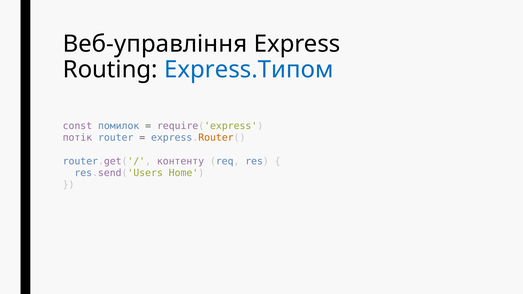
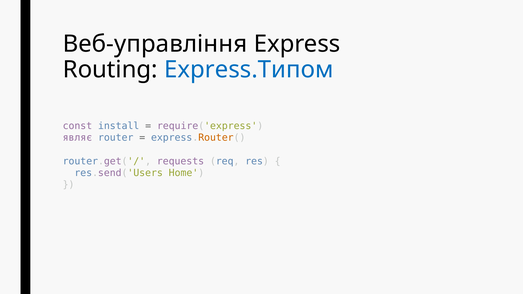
помилок: помилок -> install
потік: потік -> являє
контенту: контенту -> requests
